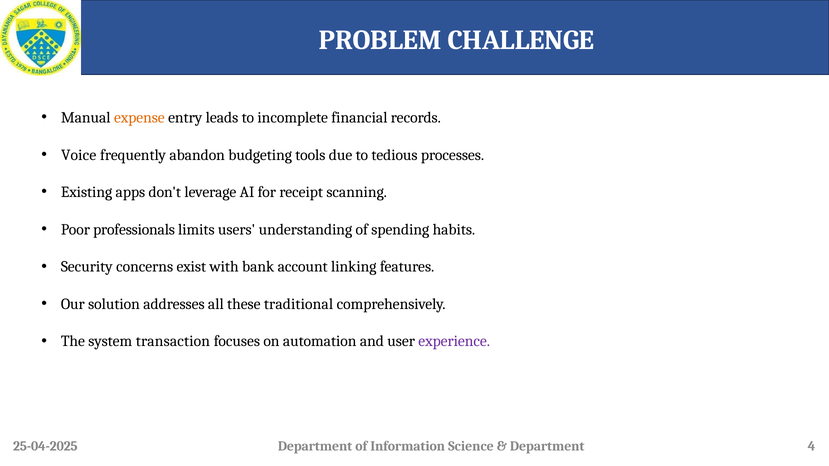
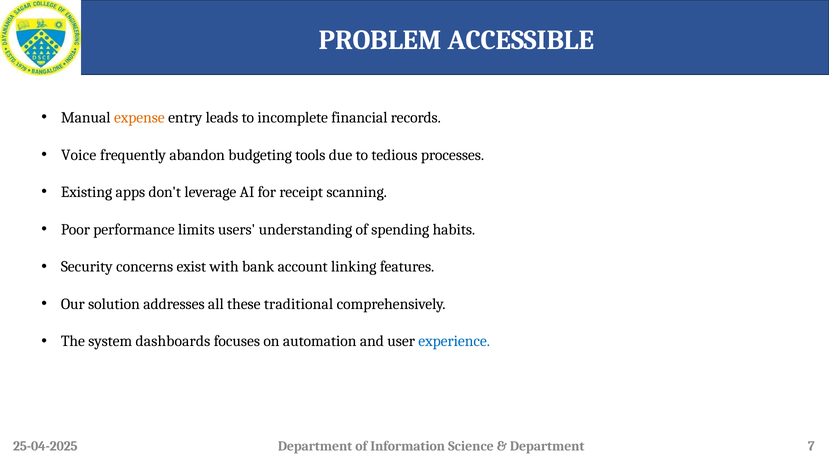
CHALLENGE: CHALLENGE -> ACCESSIBLE
professionals: professionals -> performance
transaction: transaction -> dashboards
experience colour: purple -> blue
4: 4 -> 7
